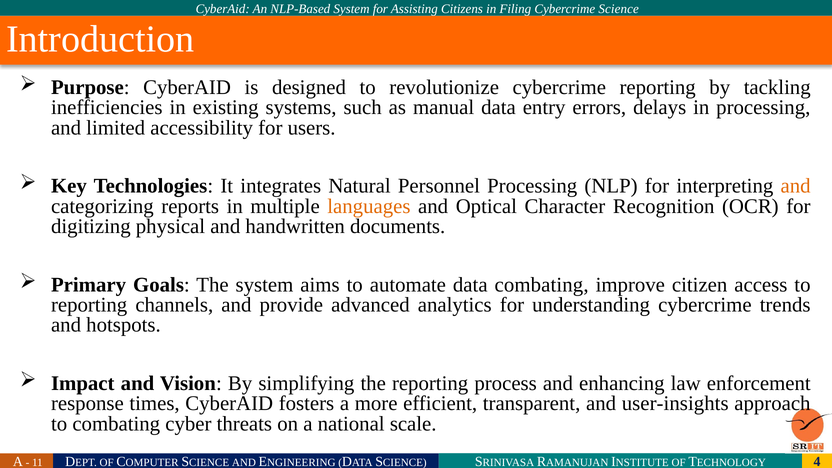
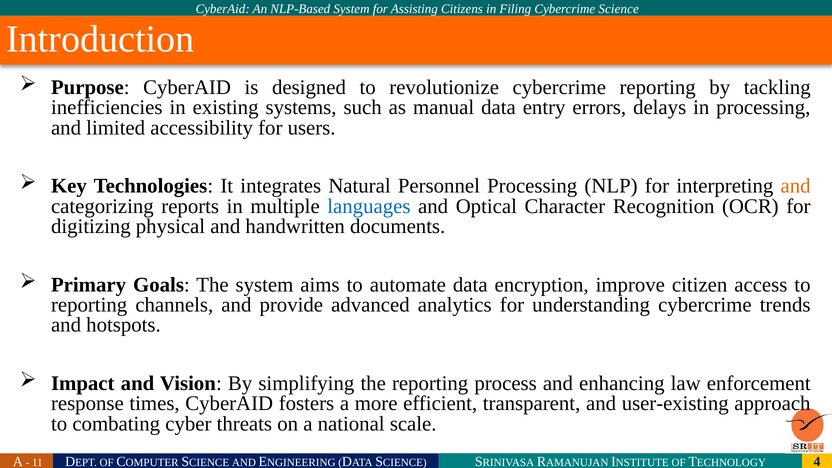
languages colour: orange -> blue
data combating: combating -> encryption
user-insights: user-insights -> user-existing
